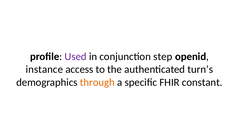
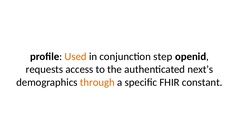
Used colour: purple -> orange
instance: instance -> requests
turn’s: turn’s -> next’s
